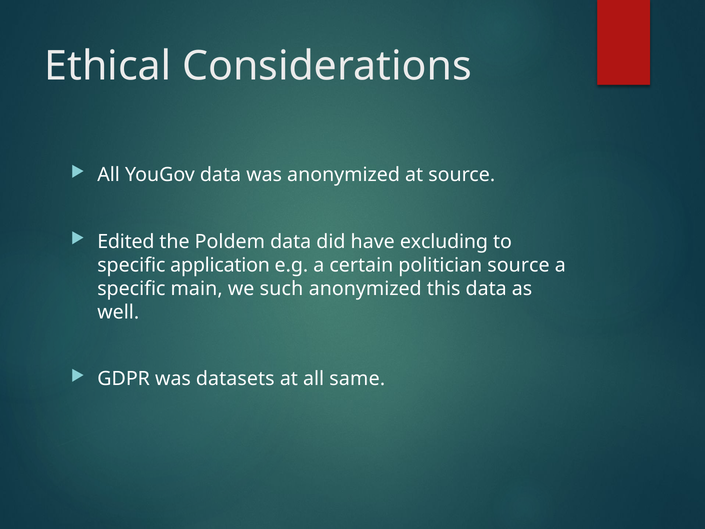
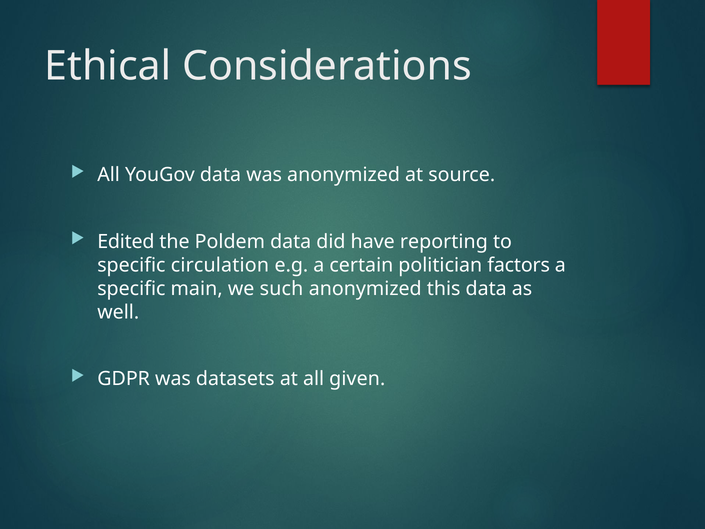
excluding: excluding -> reporting
application: application -> circulation
politician source: source -> factors
same: same -> given
